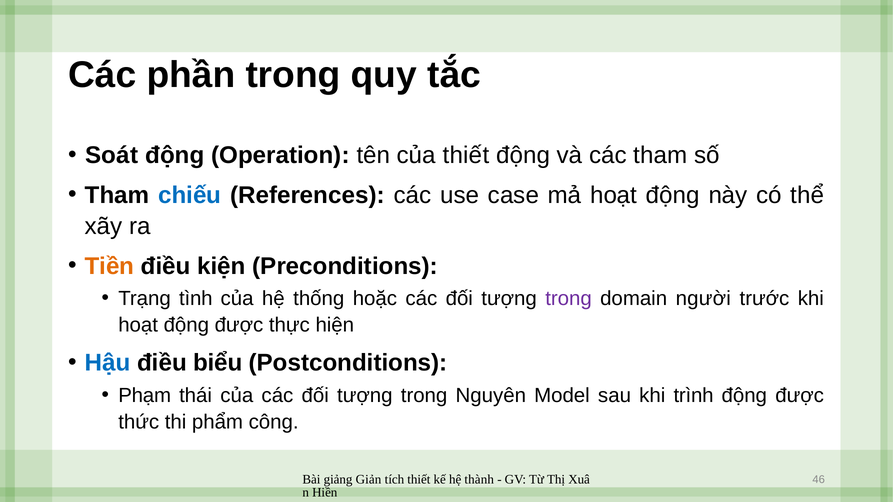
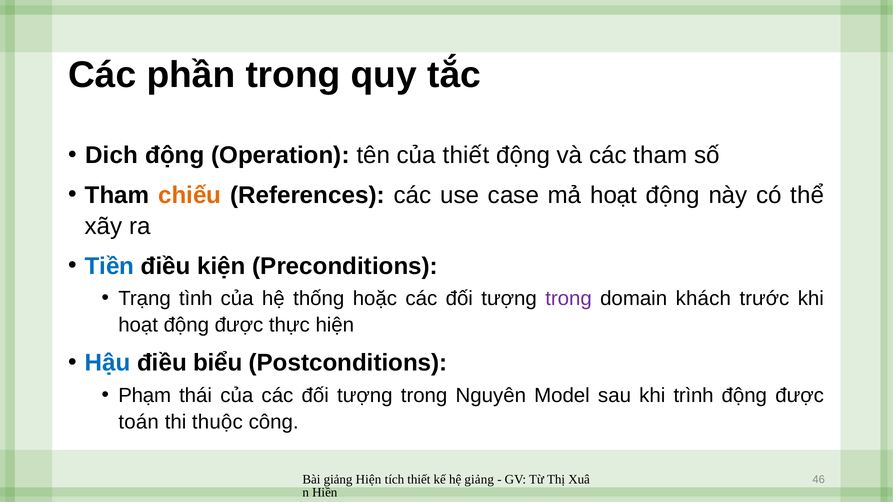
Soát: Soát -> Dich
chiếu colour: blue -> orange
Tiền colour: orange -> blue
người: người -> khách
thức: thức -> toán
phẩm: phẩm -> thuộc
giảng Giản: Giản -> Hiện
hệ thành: thành -> giảng
